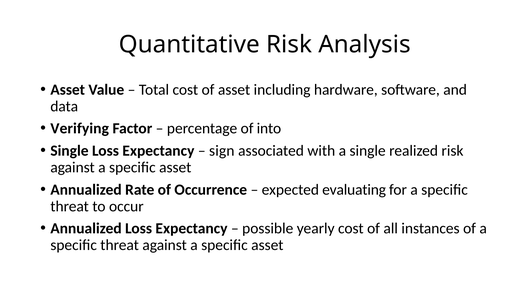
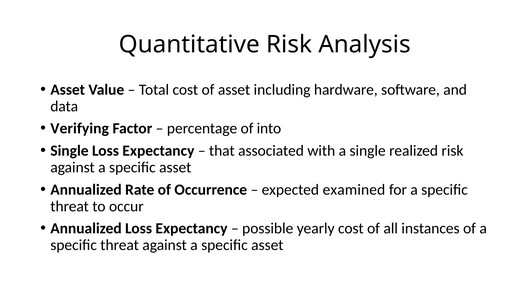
sign: sign -> that
evaluating: evaluating -> examined
